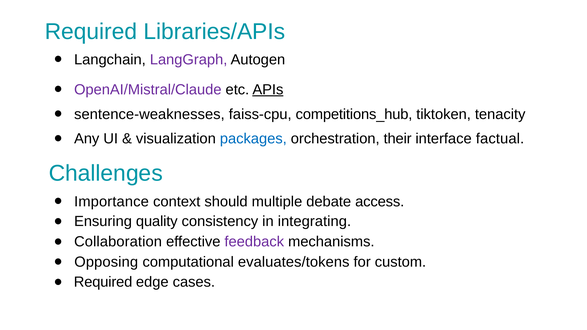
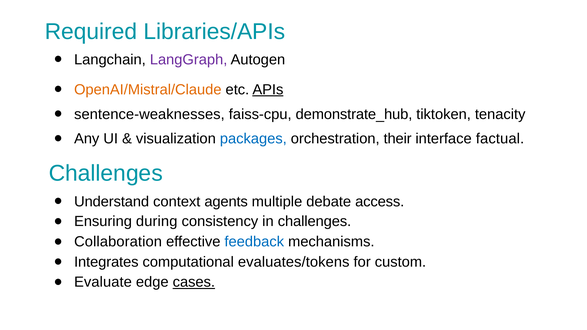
OpenAI/Mistral/Claude colour: purple -> orange
competitions_hub: competitions_hub -> demonstrate_hub
Importance: Importance -> Understand
should: should -> agents
quality: quality -> during
in integrating: integrating -> challenges
feedback colour: purple -> blue
Opposing: Opposing -> Integrates
Required at (103, 282): Required -> Evaluate
cases underline: none -> present
